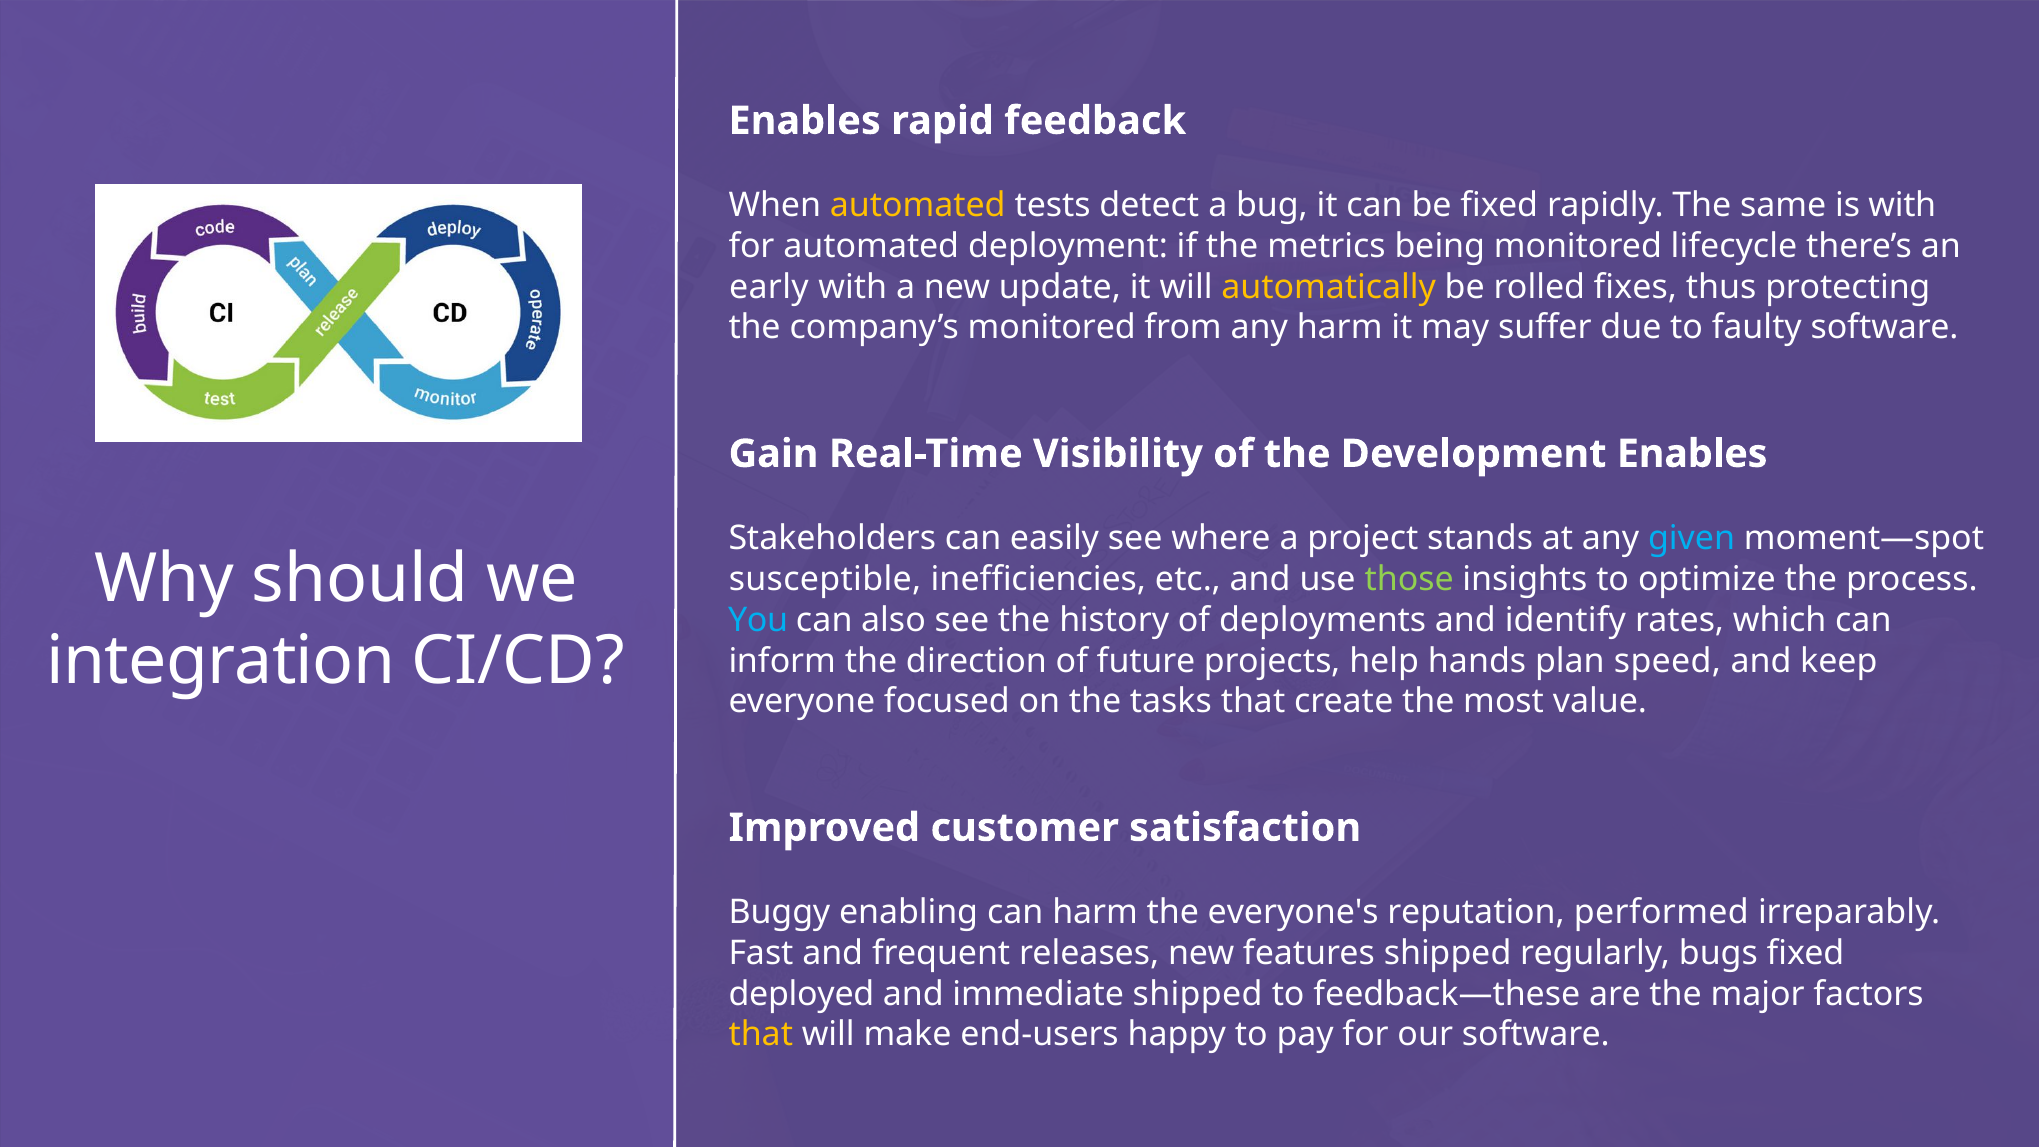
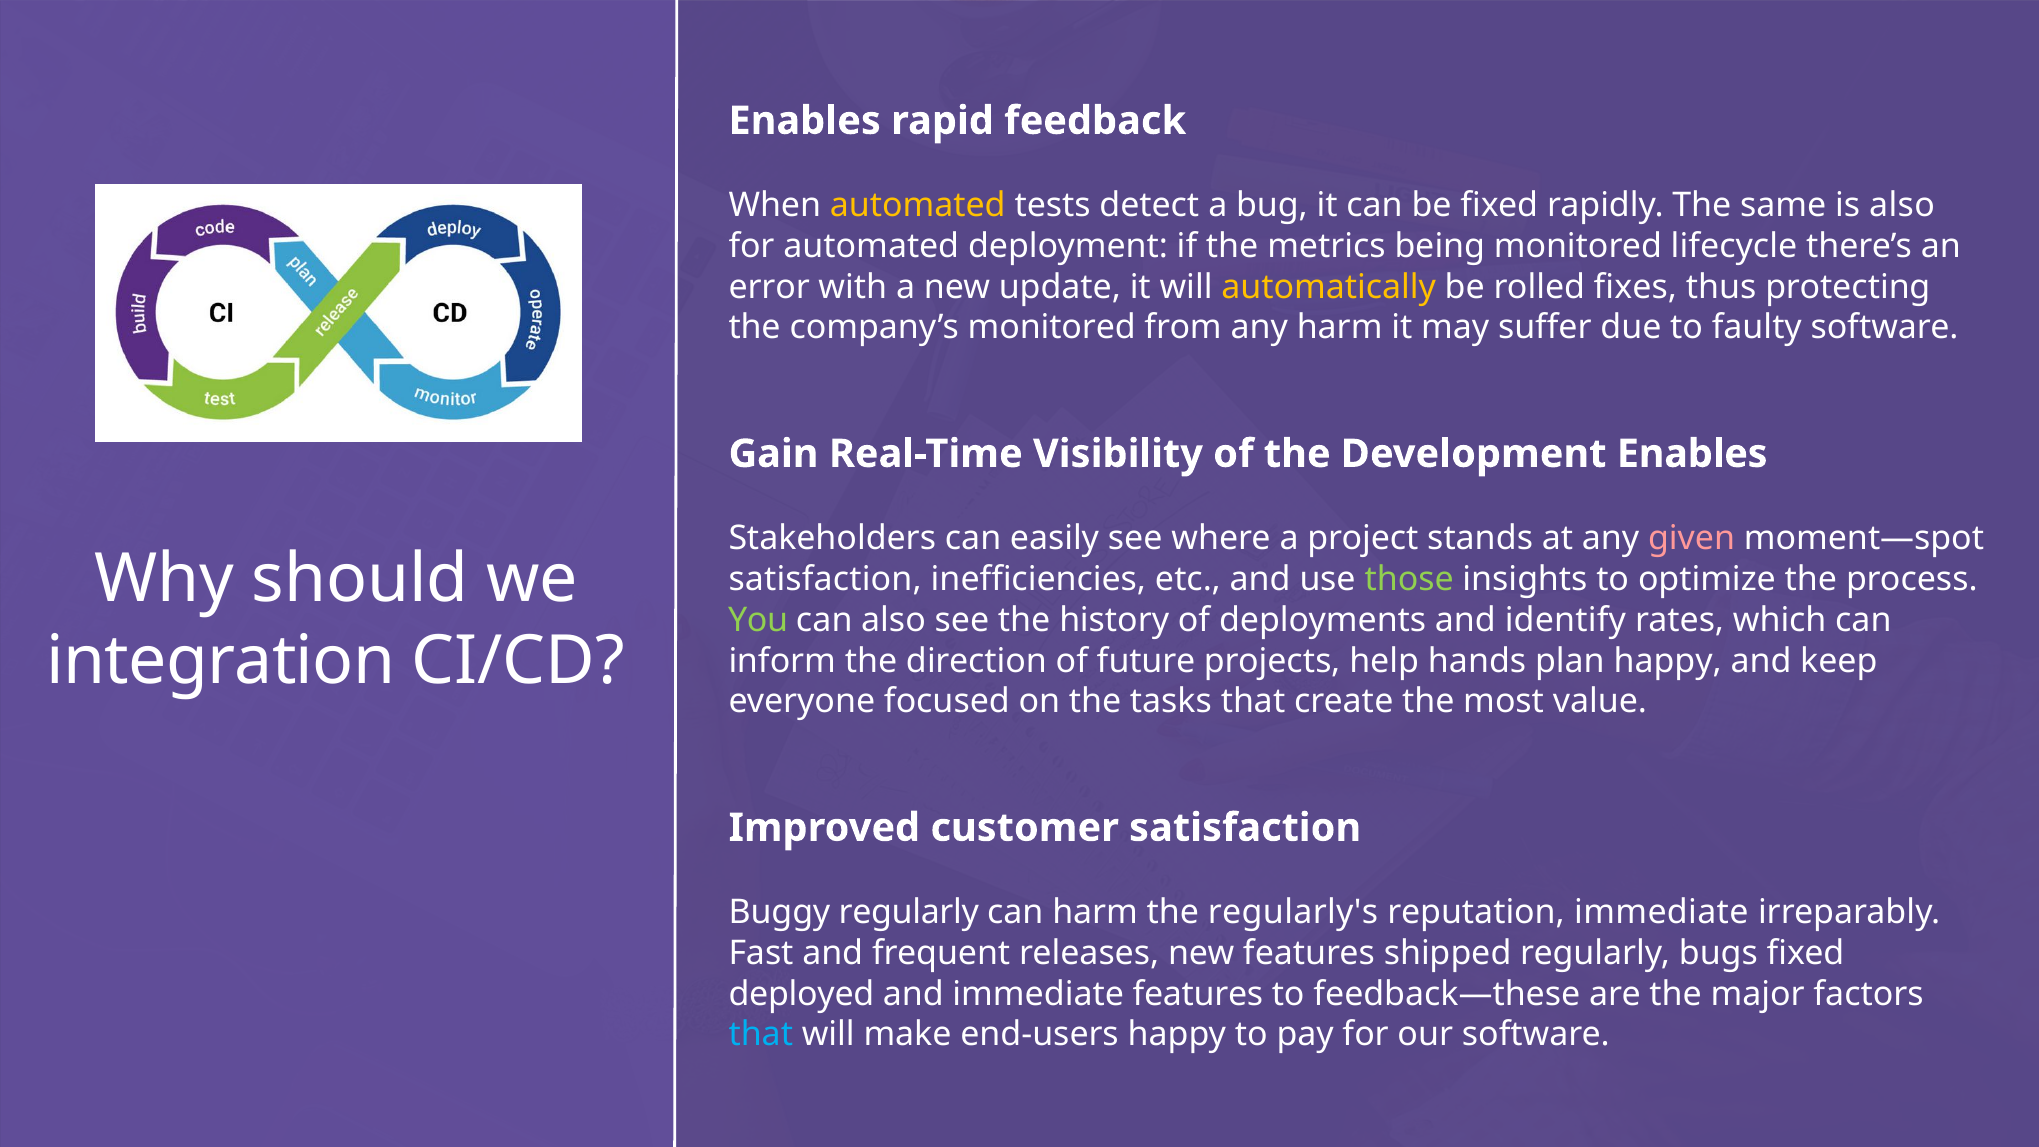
is with: with -> also
early: early -> error
given colour: light blue -> pink
susceptible at (825, 579): susceptible -> satisfaction
You colour: light blue -> light green
plan speed: speed -> happy
Buggy enabling: enabling -> regularly
everyone's: everyone's -> regularly's
reputation performed: performed -> immediate
immediate shipped: shipped -> features
that at (761, 1035) colour: yellow -> light blue
